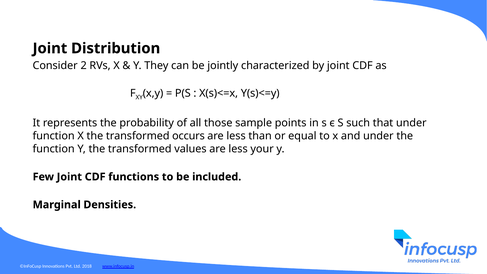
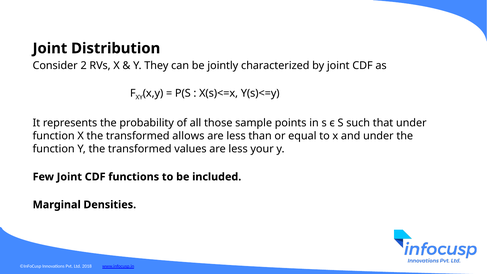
occurs: occurs -> allows
